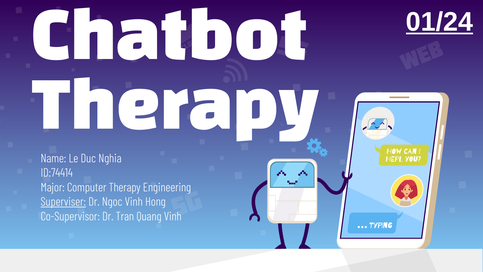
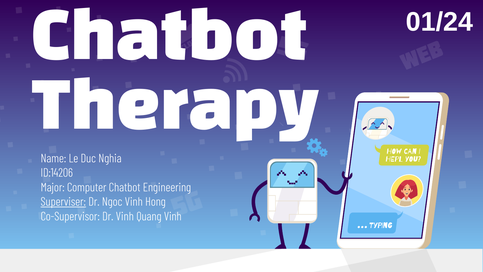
01/24 underline: present -> none
ID:74414: ID:74414 -> ID:14206
Computer Therapy: Therapy -> Chatbot
Dr Tran: Tran -> Vinh
